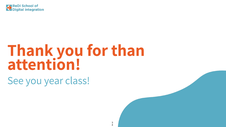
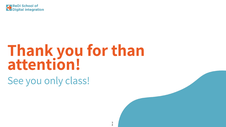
year: year -> only
